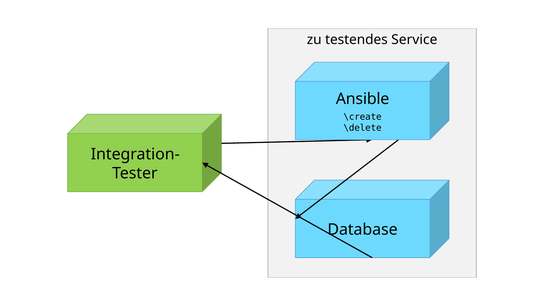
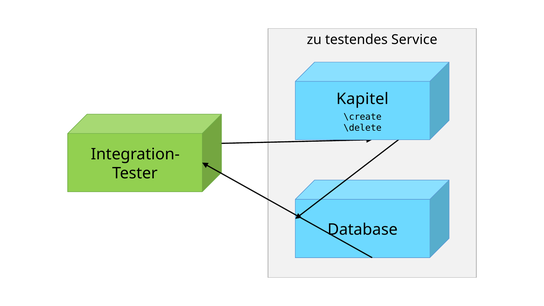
Ansible: Ansible -> Kapitel
